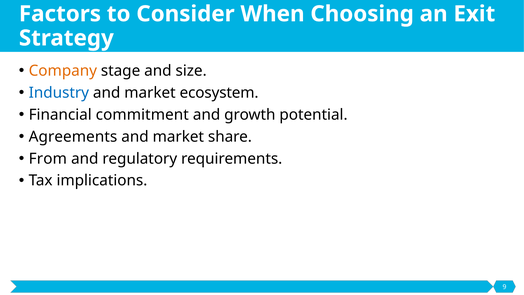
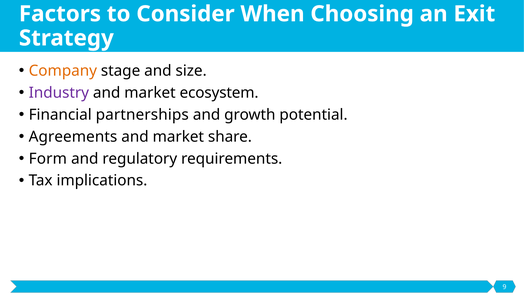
Industry colour: blue -> purple
commitment: commitment -> partnerships
From: From -> Form
